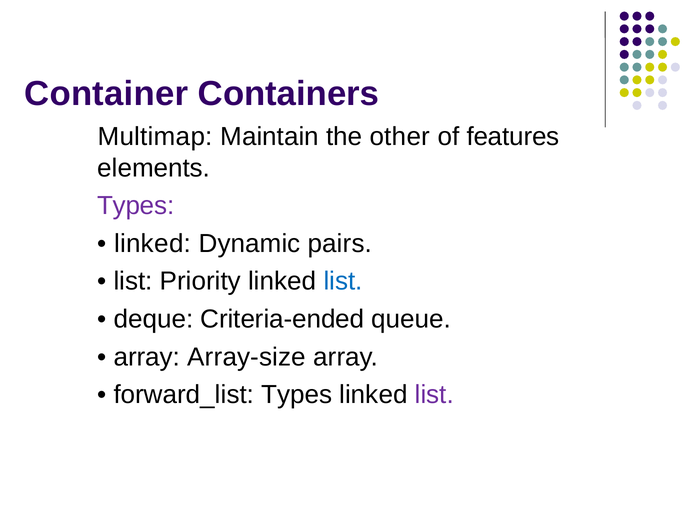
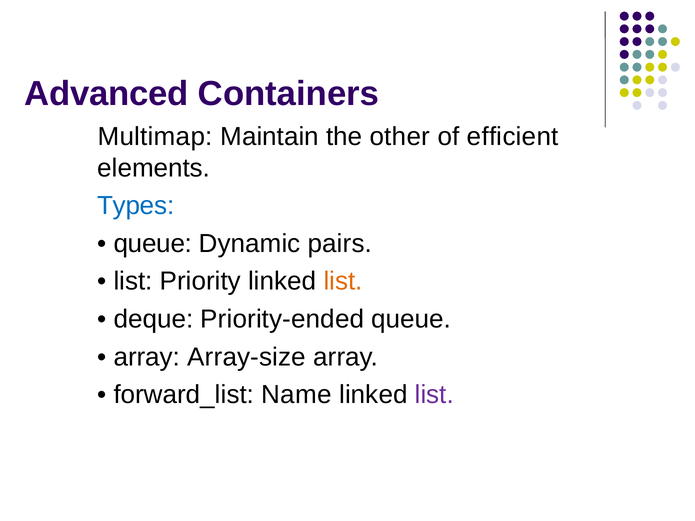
Container: Container -> Advanced
features: features -> efficient
Types at (136, 206) colour: purple -> blue
linked at (153, 244): linked -> queue
list at (343, 282) colour: blue -> orange
Criteria-ended: Criteria-ended -> Priority-ended
forward_list Types: Types -> Name
